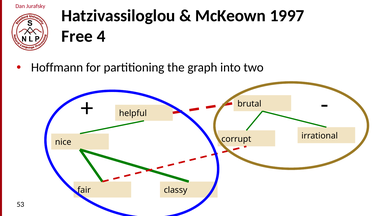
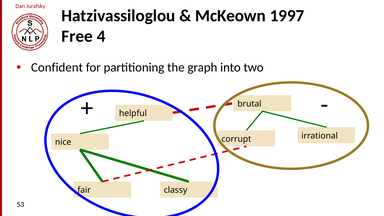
Hoffmann: Hoffmann -> Confident
